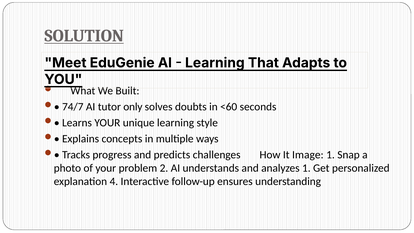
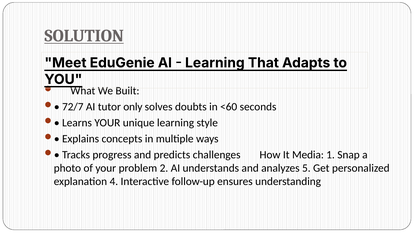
74/7: 74/7 -> 72/7
Image: Image -> Media
analyzes 1: 1 -> 5
